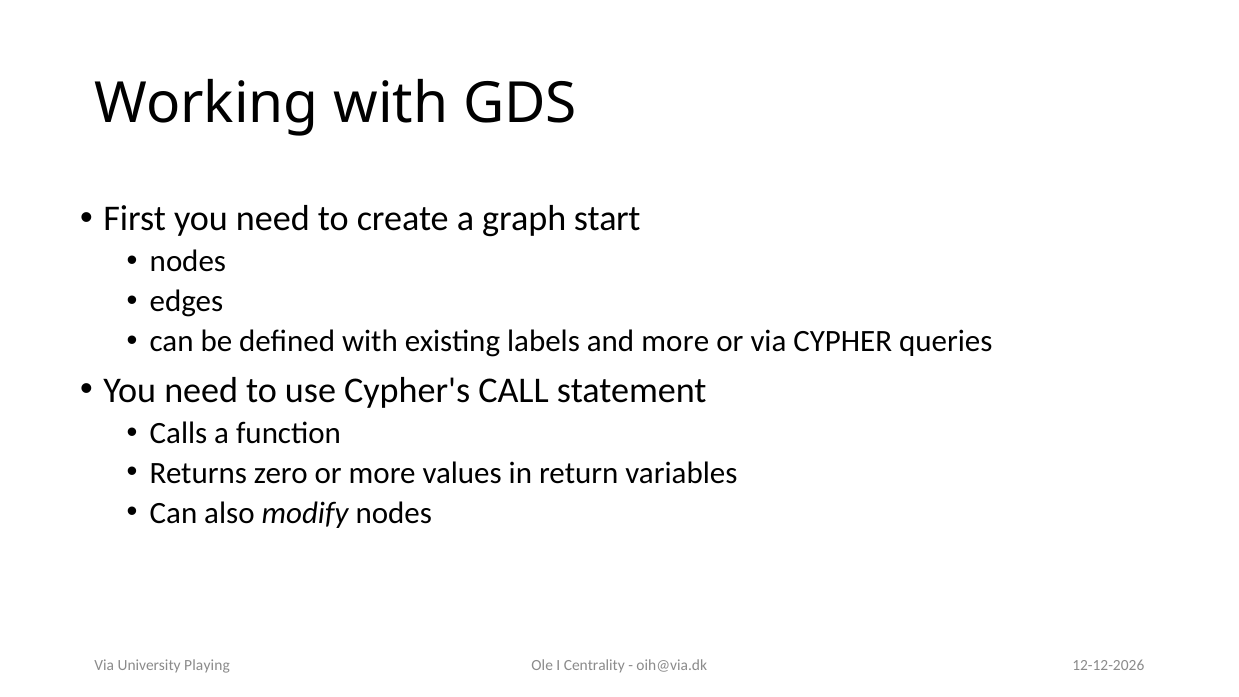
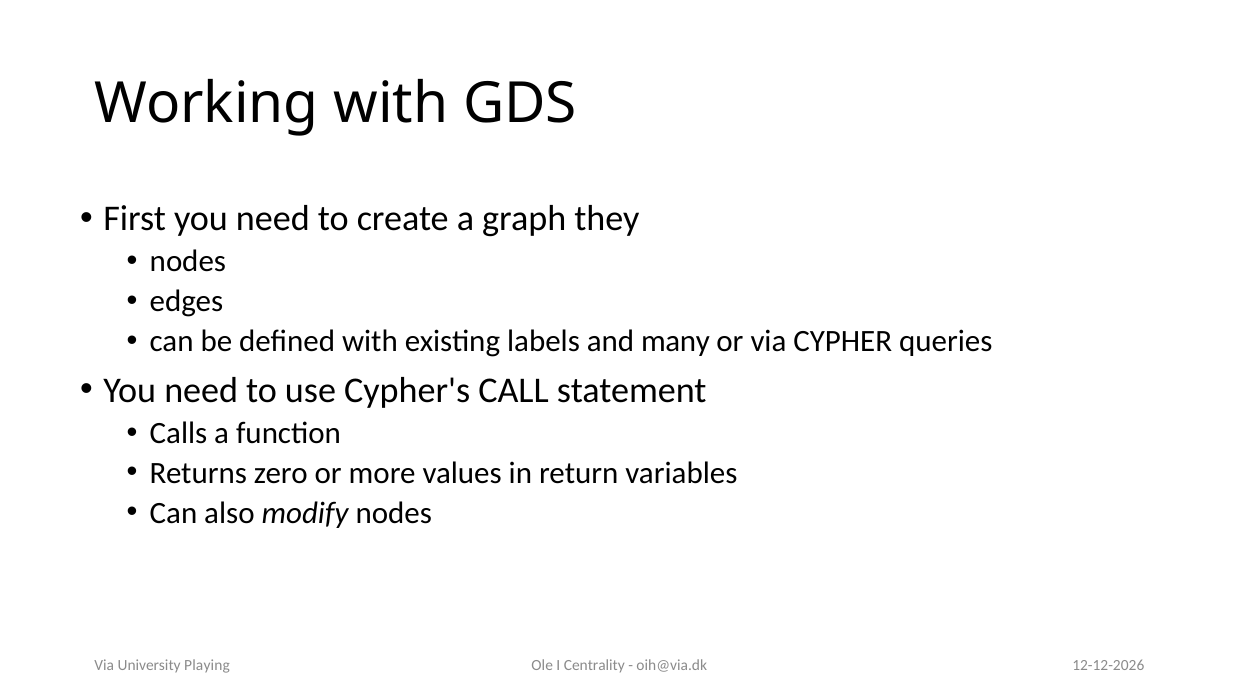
start: start -> they
and more: more -> many
